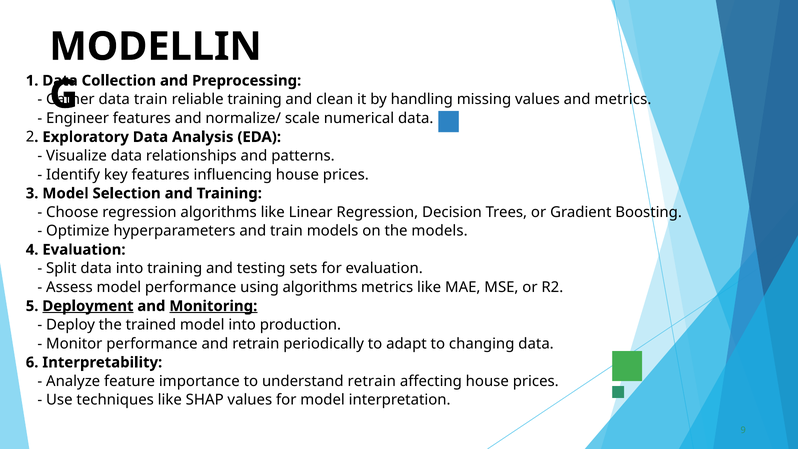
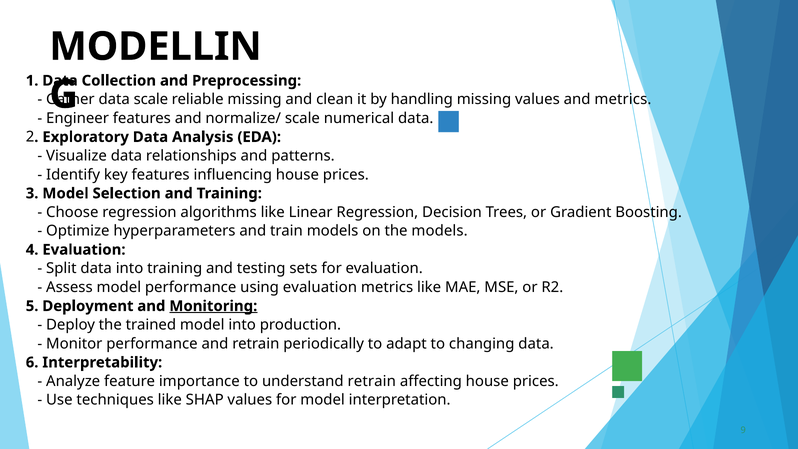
data train: train -> scale
reliable training: training -> missing
using algorithms: algorithms -> evaluation
Deployment underline: present -> none
